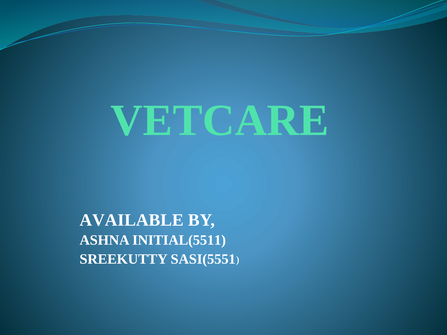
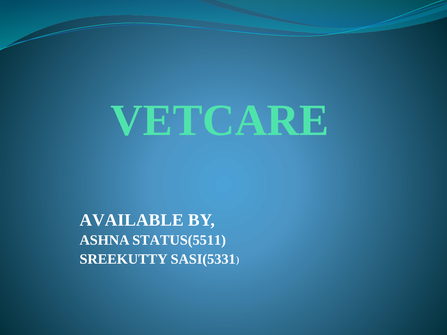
INITIAL(5511: INITIAL(5511 -> STATUS(5511
SASI(5551: SASI(5551 -> SASI(5331
